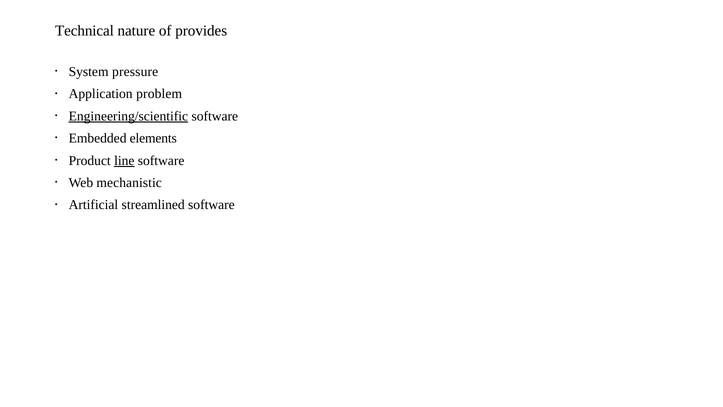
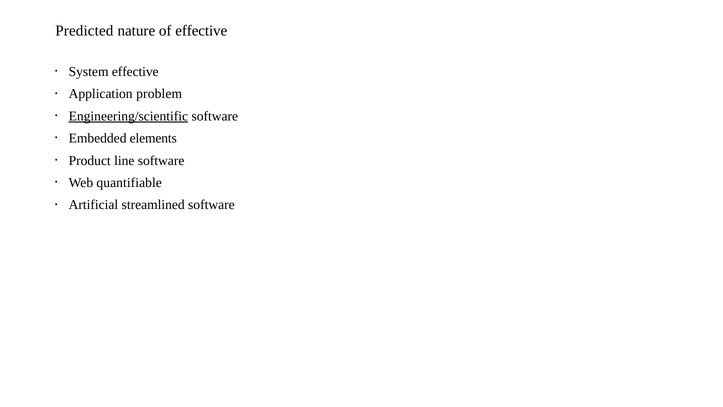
Technical: Technical -> Predicted
of provides: provides -> effective
System pressure: pressure -> effective
line underline: present -> none
mechanistic: mechanistic -> quantifiable
